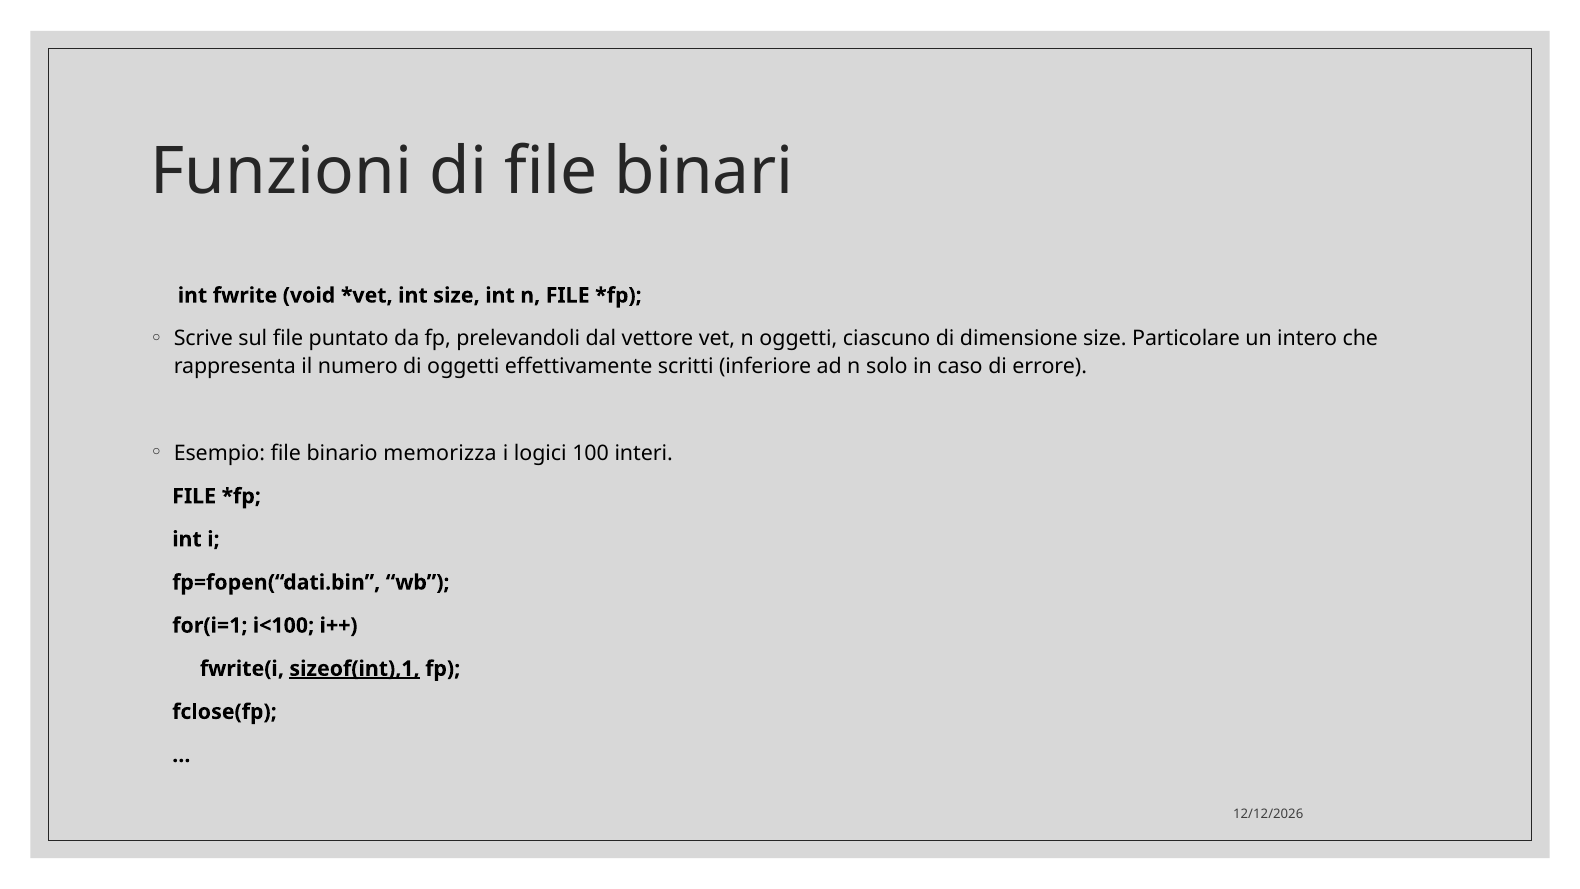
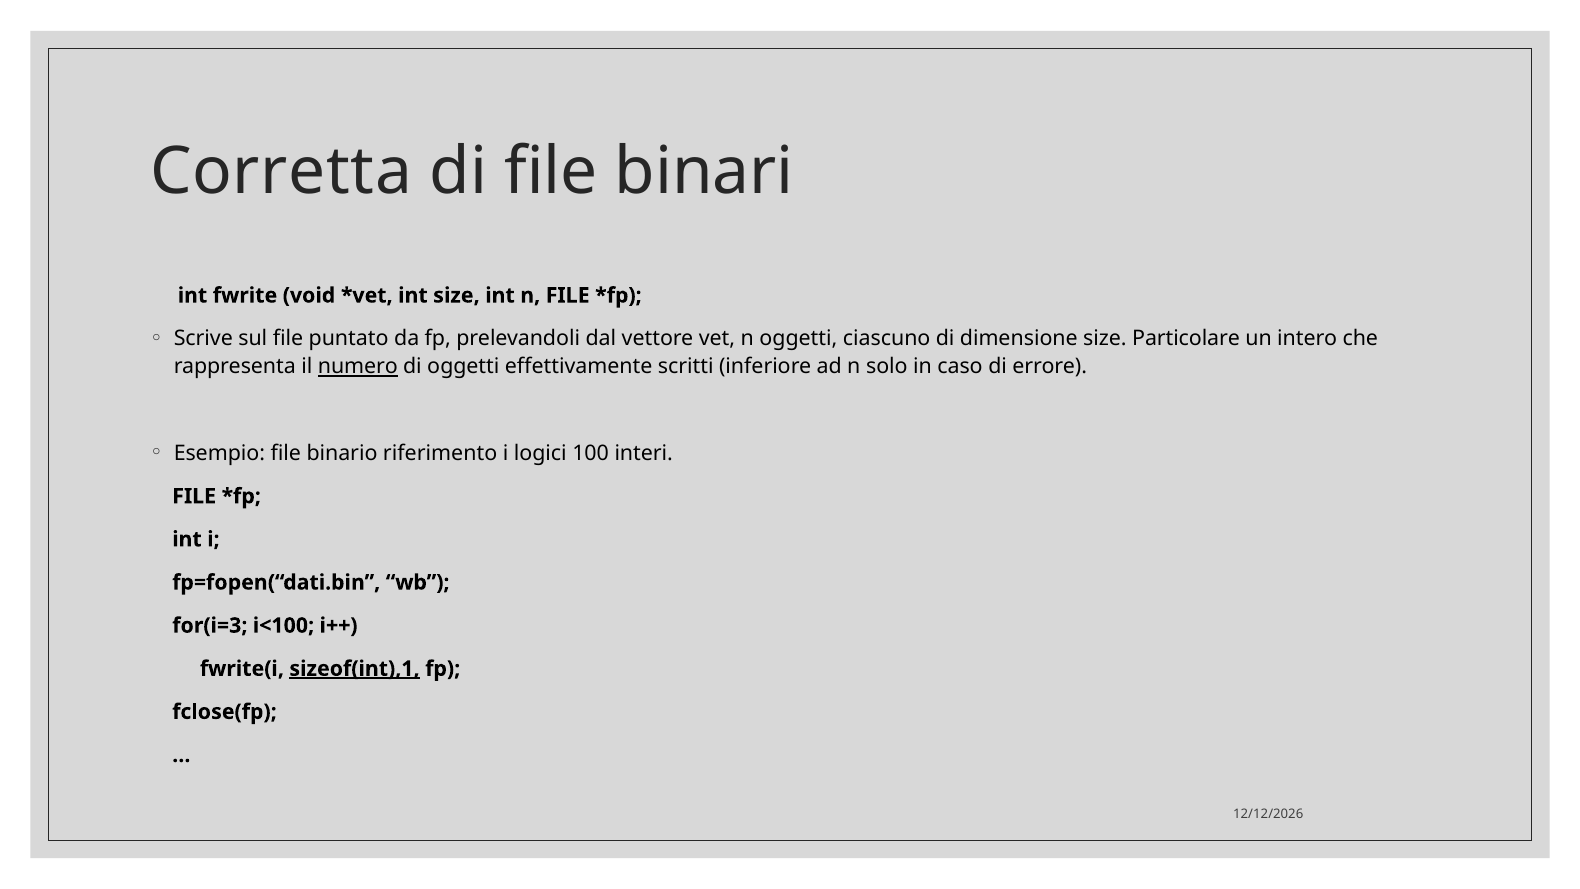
Funzioni: Funzioni -> Corretta
numero underline: none -> present
memorizza: memorizza -> riferimento
for(i=1: for(i=1 -> for(i=3
